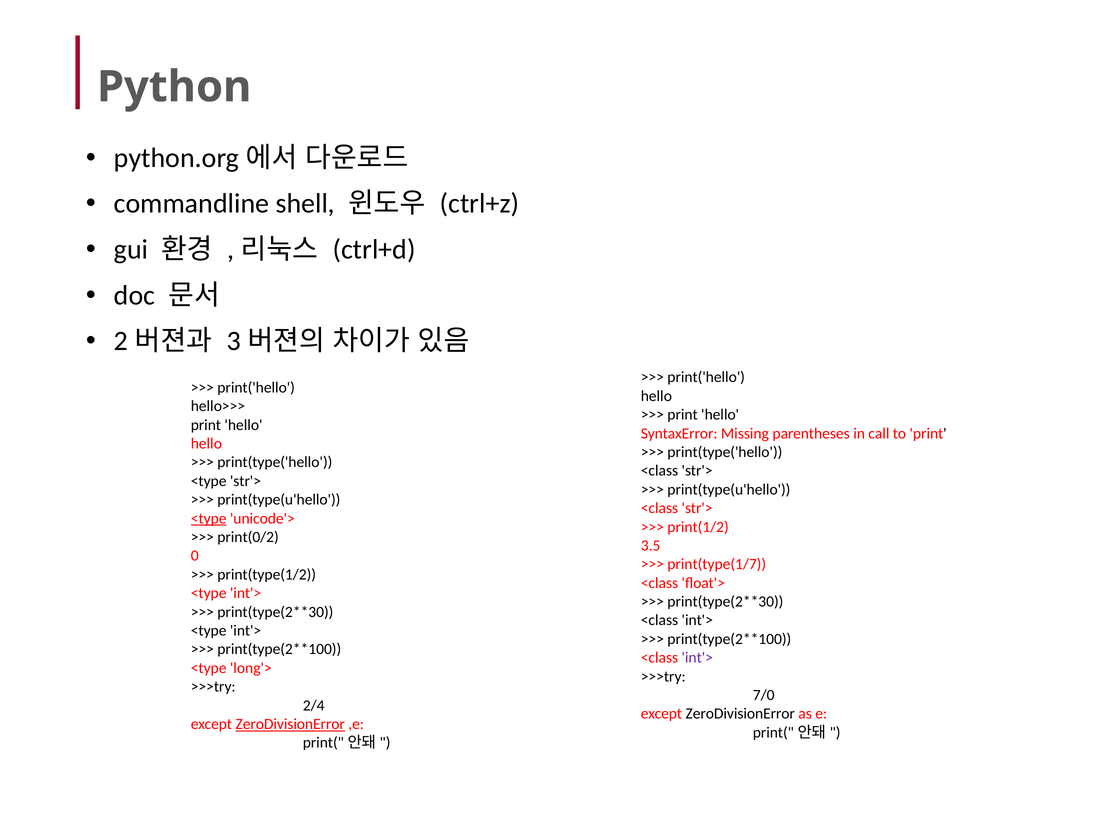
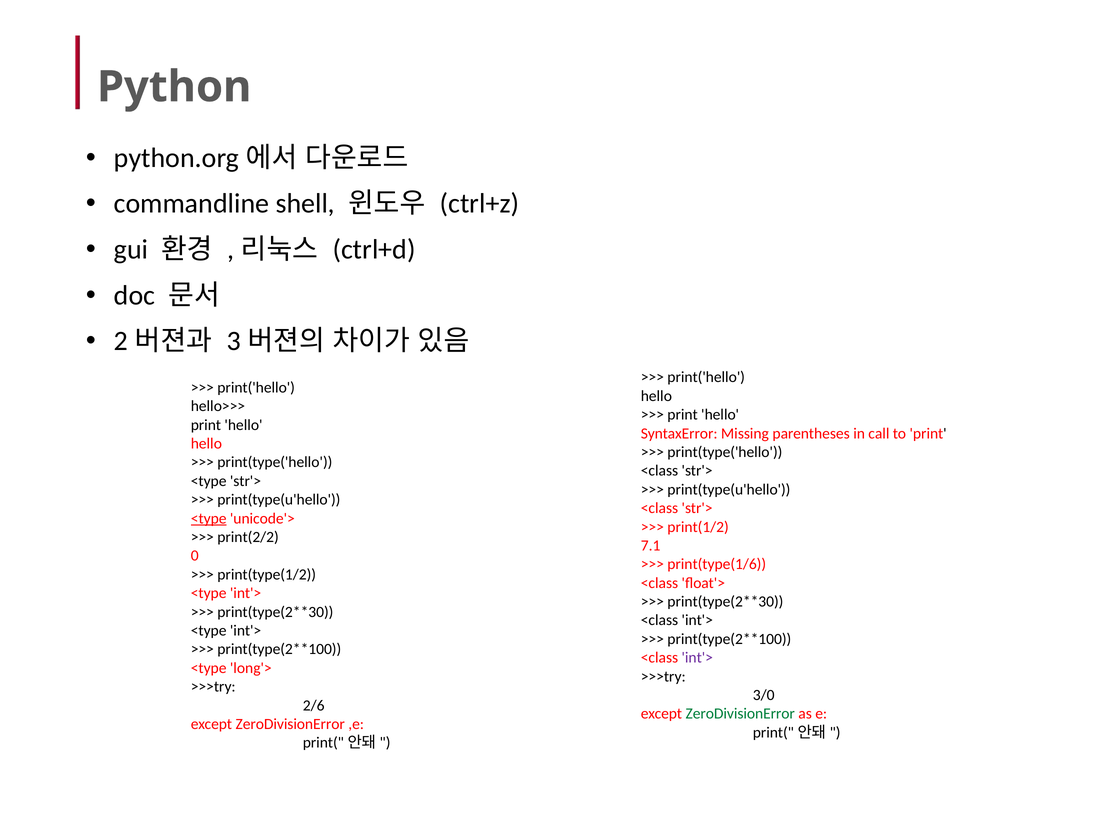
print(0/2: print(0/2 -> print(2/2
3.5: 3.5 -> 7.1
print(type(1/7: print(type(1/7 -> print(type(1/6
7/0: 7/0 -> 3/0
2/4: 2/4 -> 2/6
ZeroDivisionError at (740, 714) colour: black -> green
ZeroDivisionError at (290, 724) underline: present -> none
